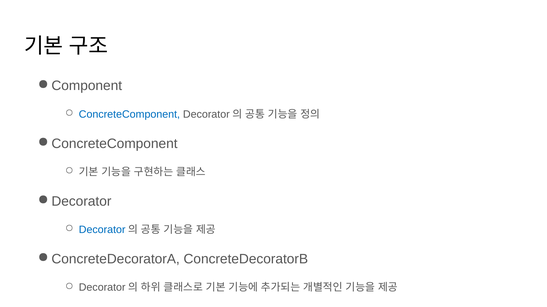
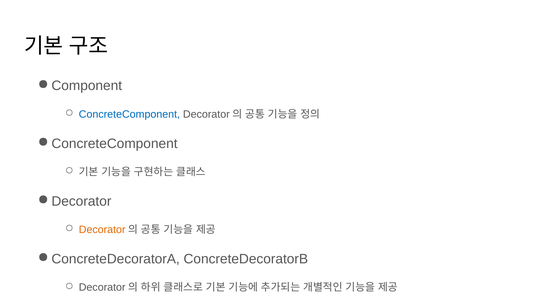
Decorator at (102, 230) colour: blue -> orange
